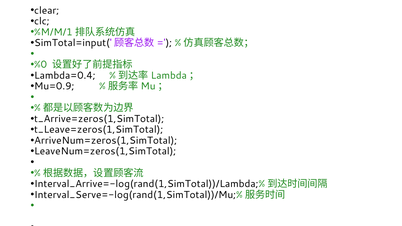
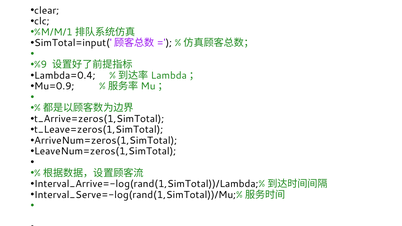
%0: %0 -> %9
